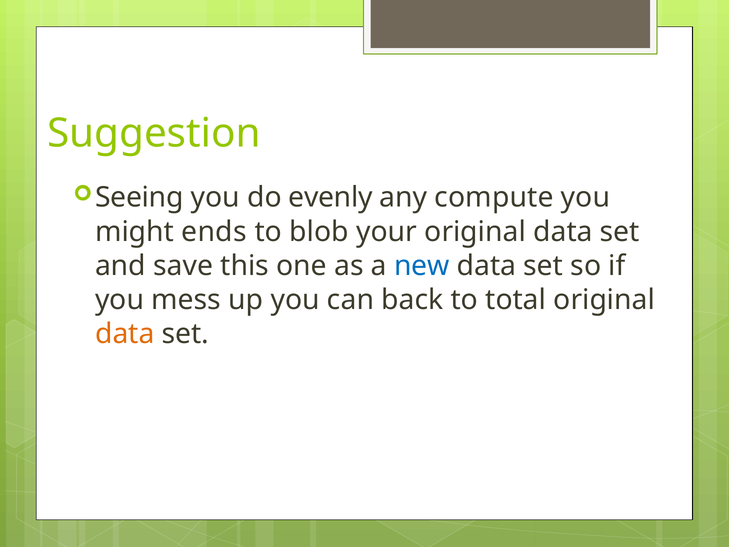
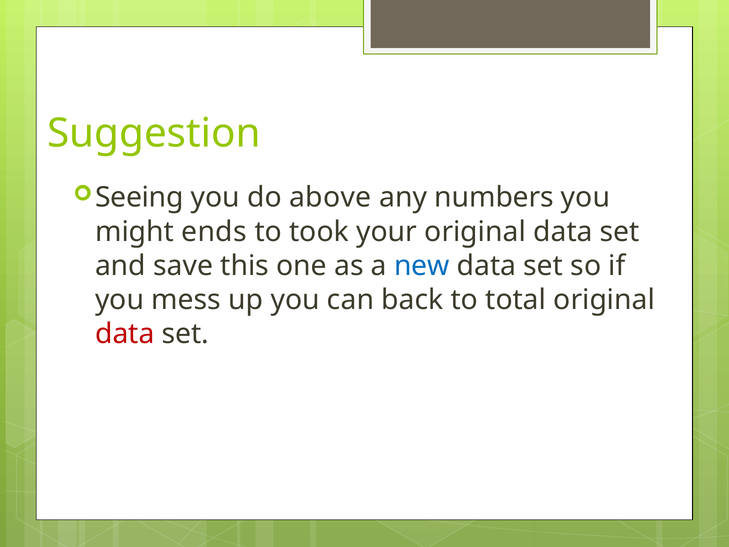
evenly: evenly -> above
compute: compute -> numbers
blob: blob -> took
data at (125, 334) colour: orange -> red
